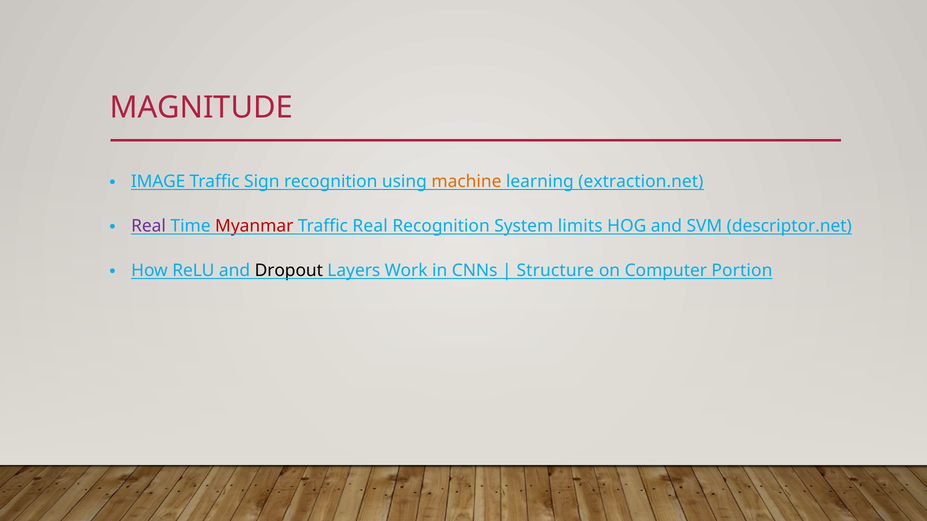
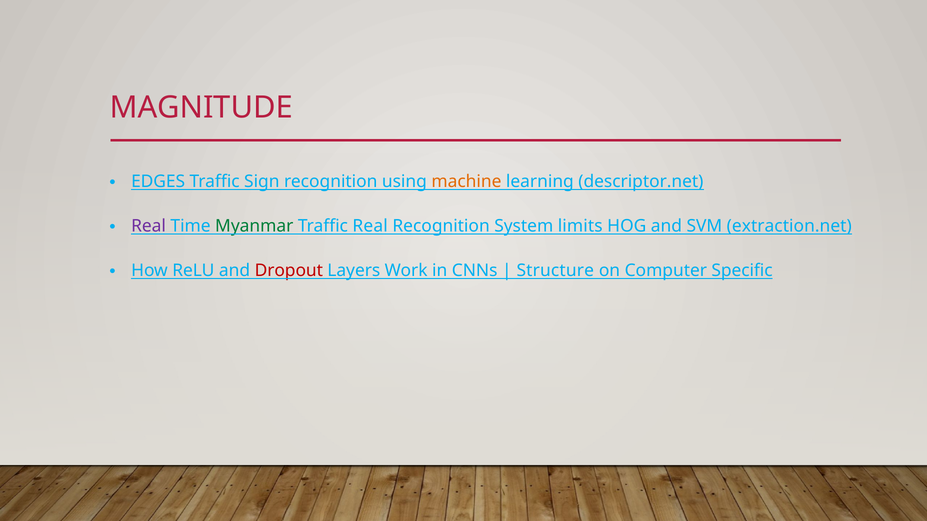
IMAGE: IMAGE -> EDGES
extraction.net: extraction.net -> descriptor.net
Myanmar colour: red -> green
descriptor.net: descriptor.net -> extraction.net
Dropout colour: black -> red
Portion: Portion -> Specific
